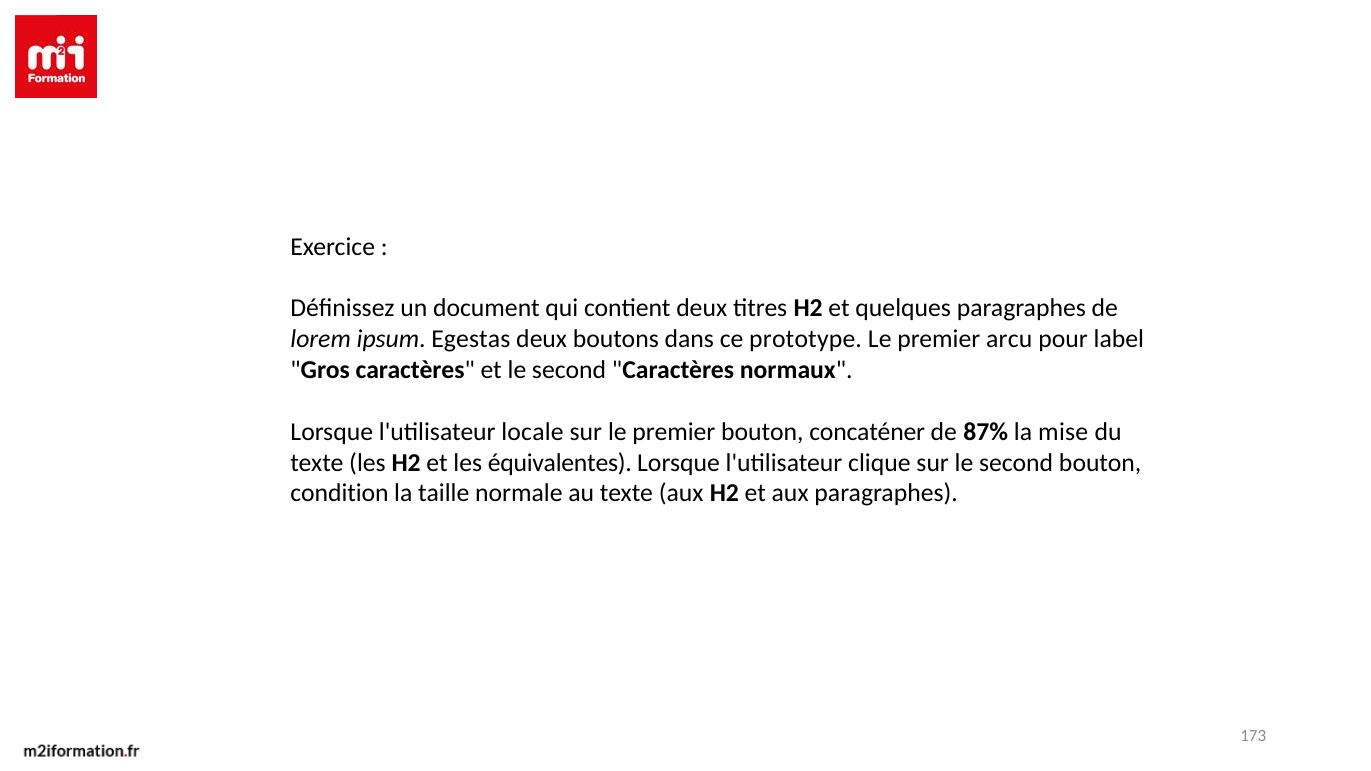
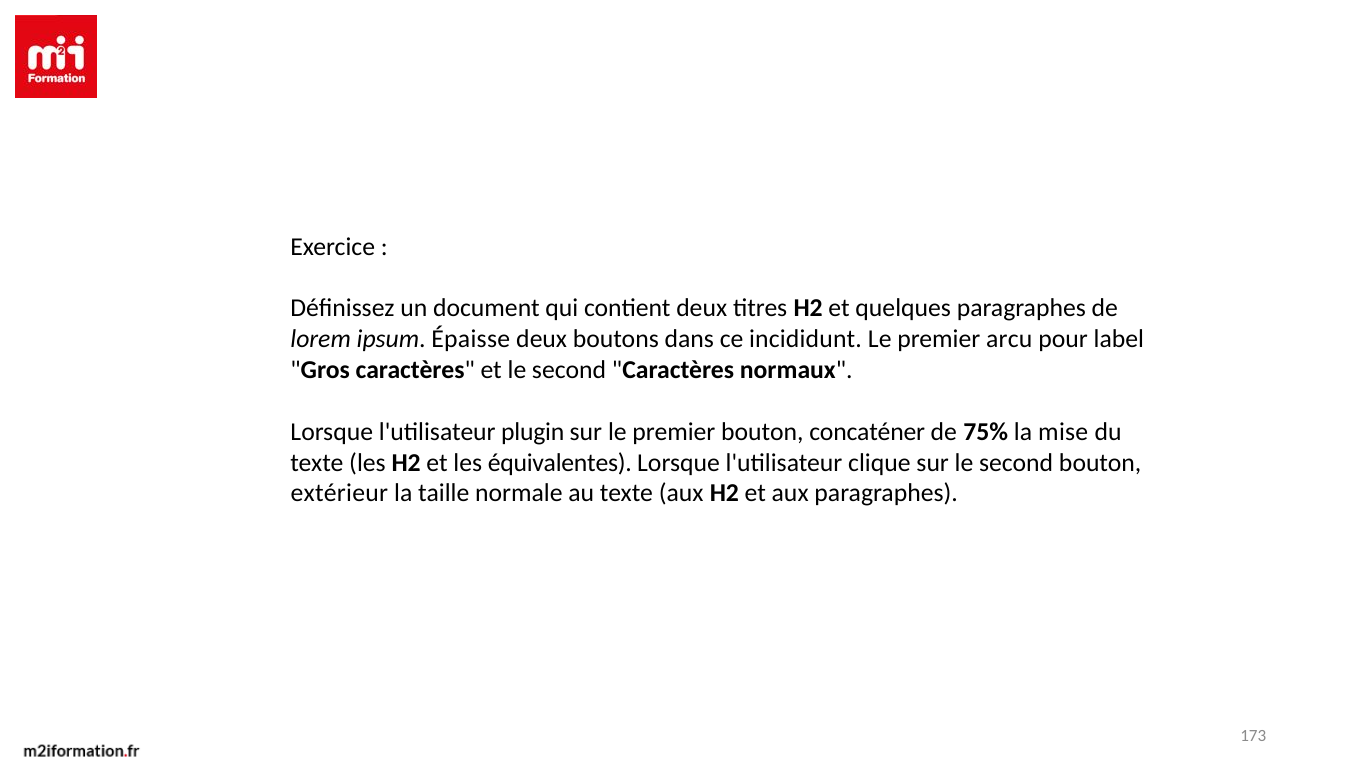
Egestas: Egestas -> Épaisse
prototype: prototype -> incididunt
locale: locale -> plugin
87%: 87% -> 75%
condition: condition -> extérieur
